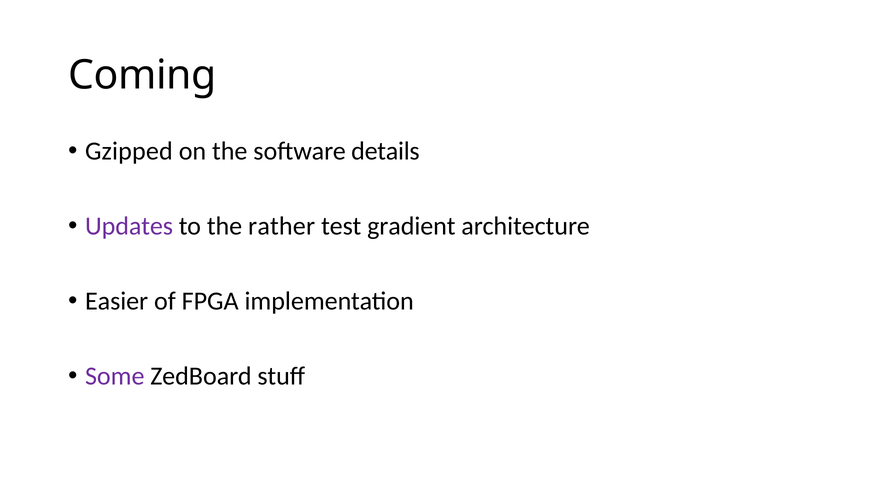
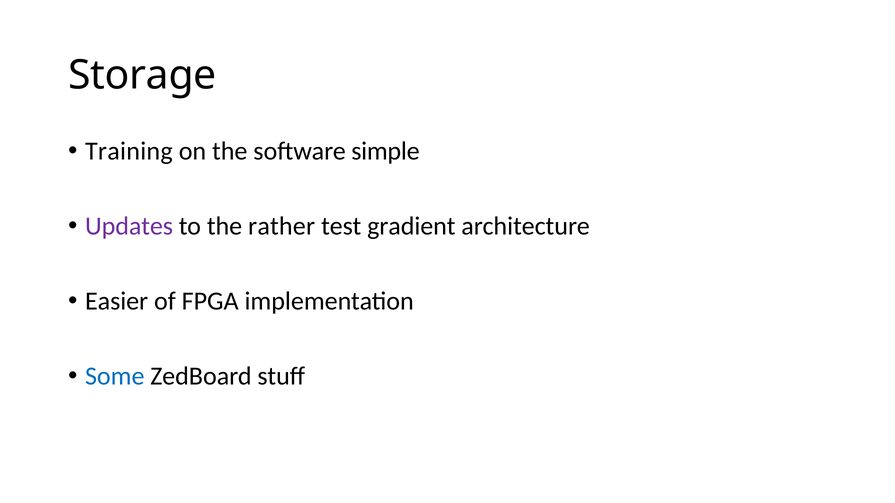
Coming: Coming -> Storage
Gzipped: Gzipped -> Training
details: details -> simple
Some colour: purple -> blue
